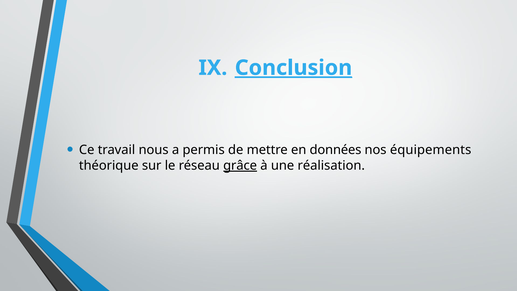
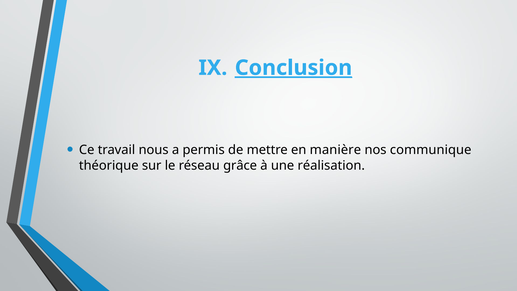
données: données -> manière
équipements: équipements -> communique
grâce underline: present -> none
